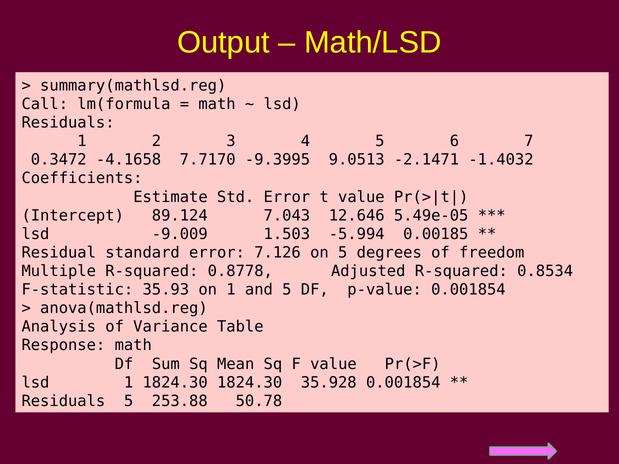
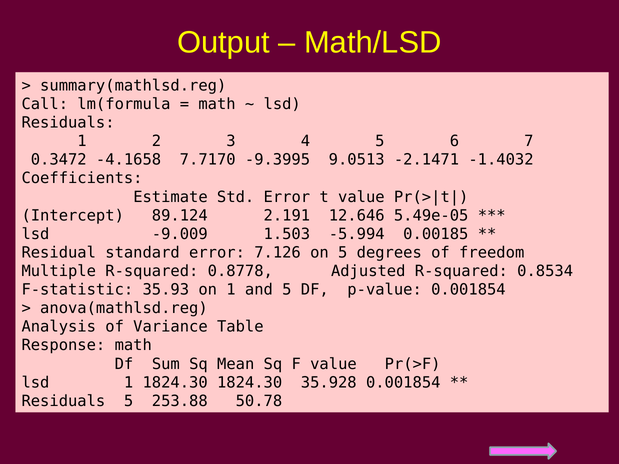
7.043: 7.043 -> 2.191
